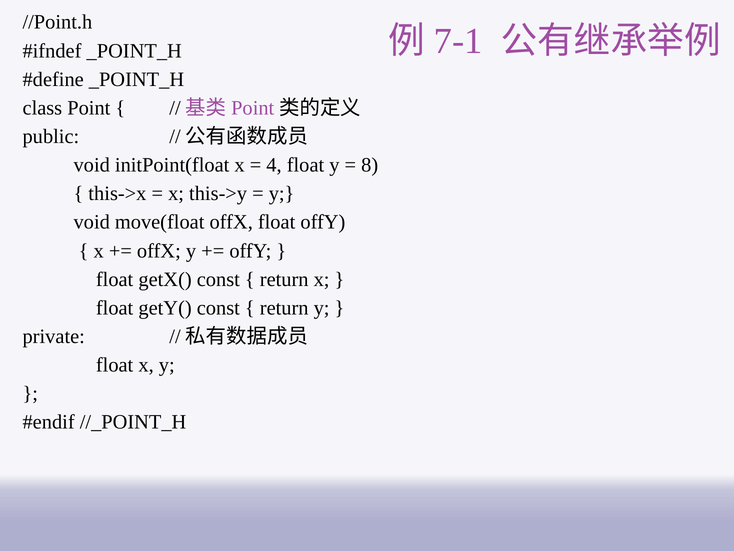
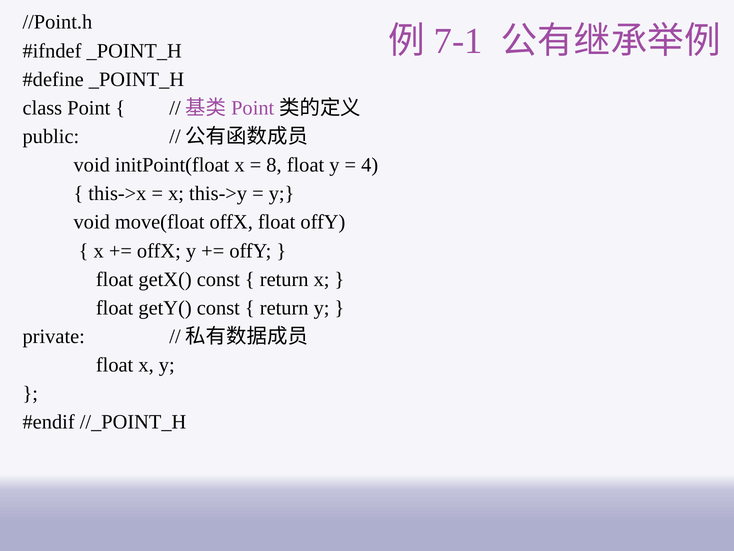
4: 4 -> 8
8: 8 -> 4
